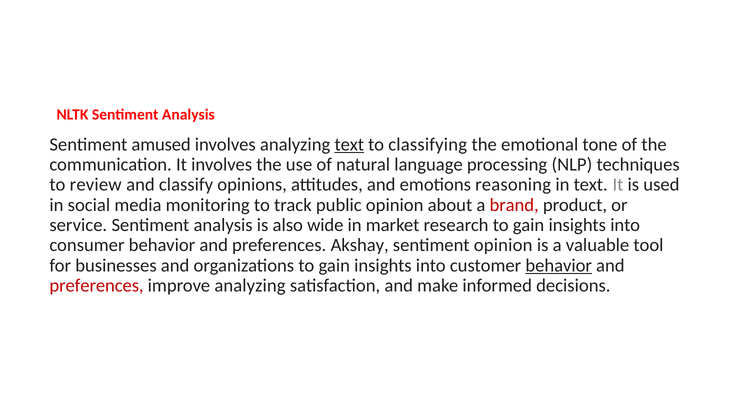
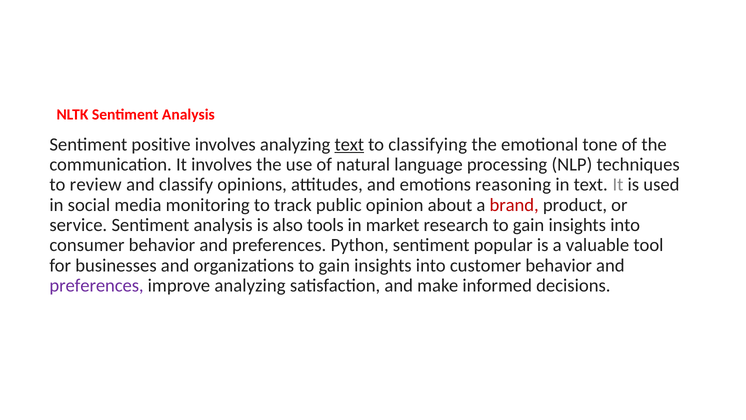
amused: amused -> positive
wide: wide -> tools
Akshay: Akshay -> Python
sentiment opinion: opinion -> popular
behavior at (559, 265) underline: present -> none
preferences at (97, 285) colour: red -> purple
